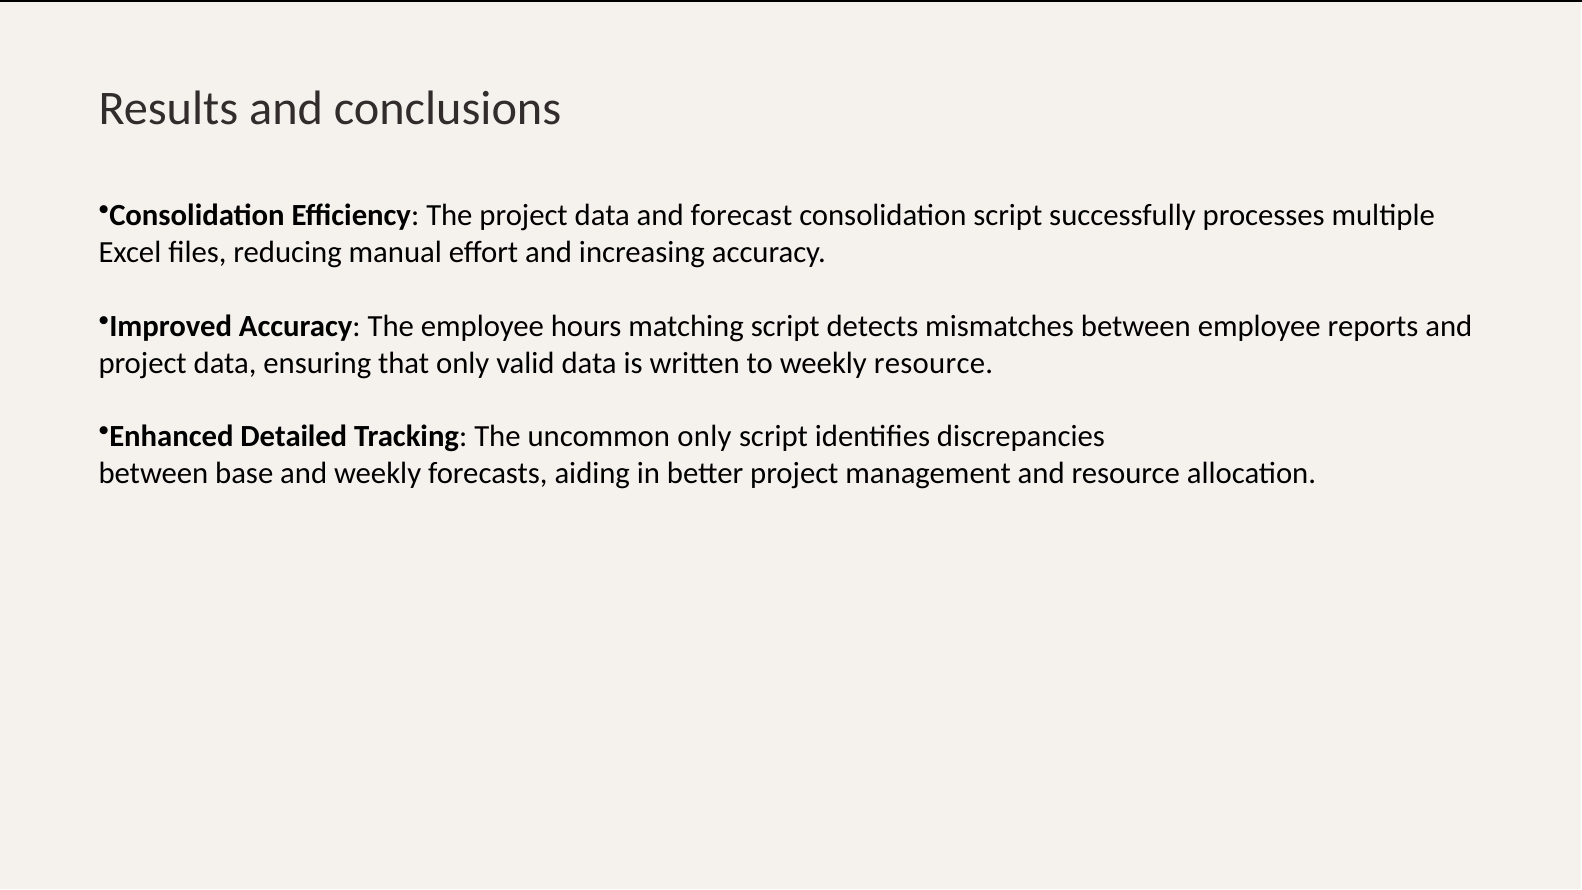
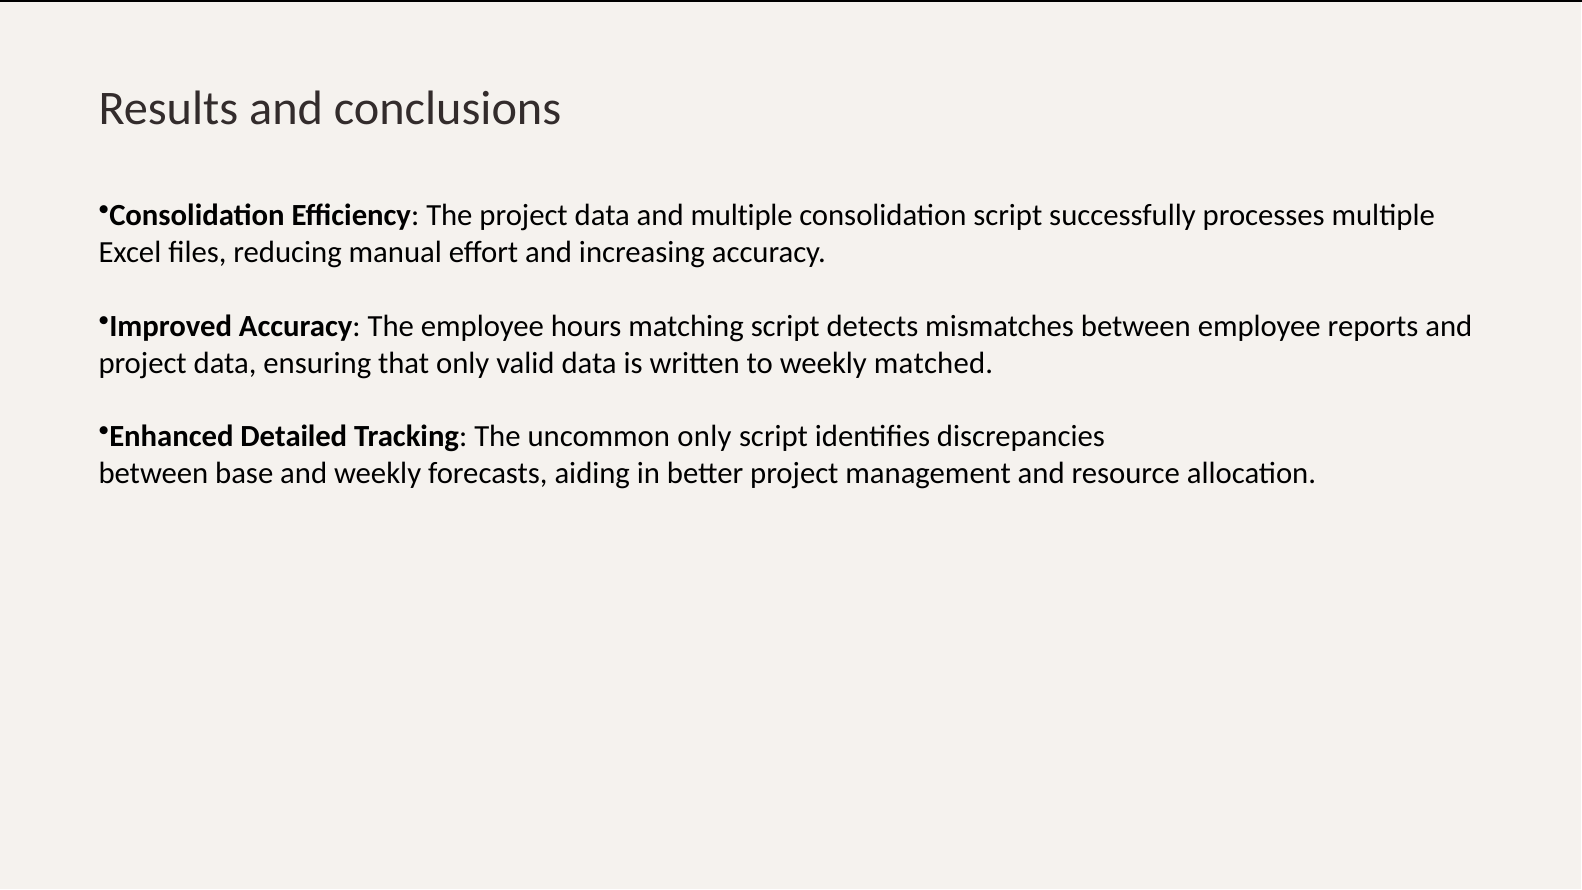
and forecast: forecast -> multiple
weekly resource: resource -> matched
